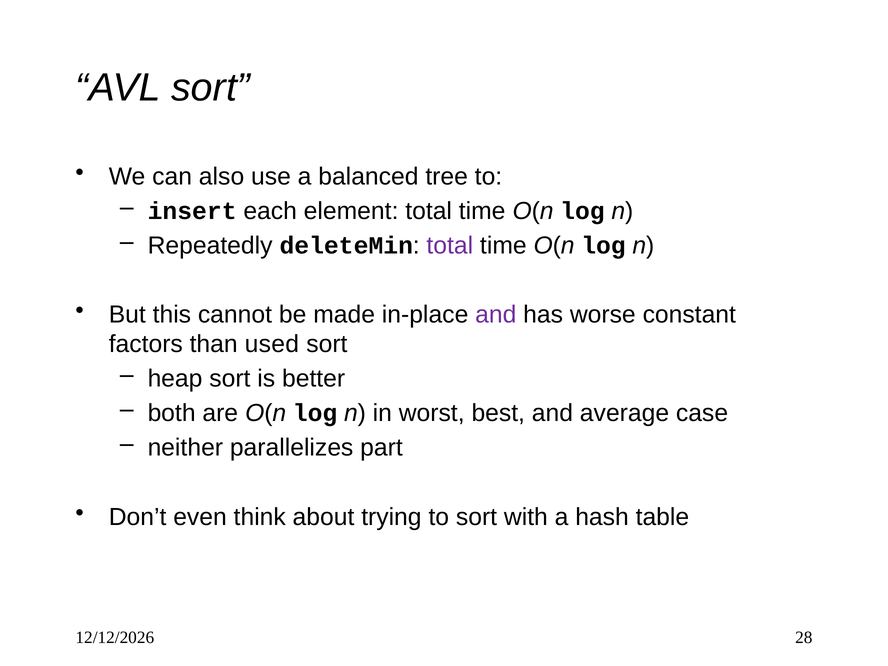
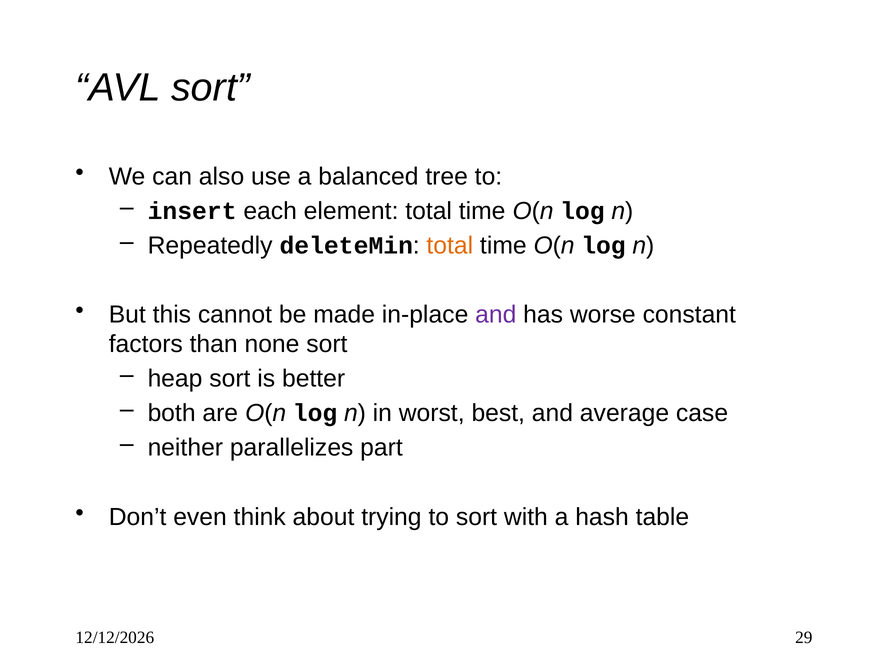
total at (450, 245) colour: purple -> orange
used: used -> none
28: 28 -> 29
